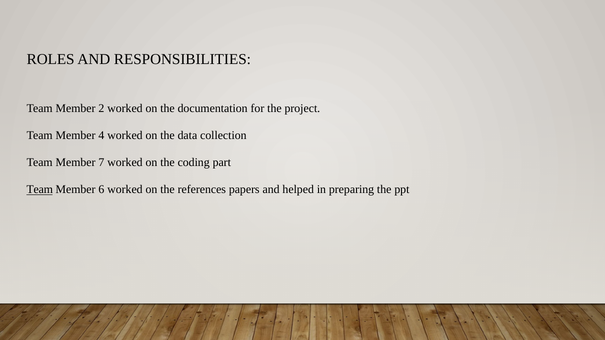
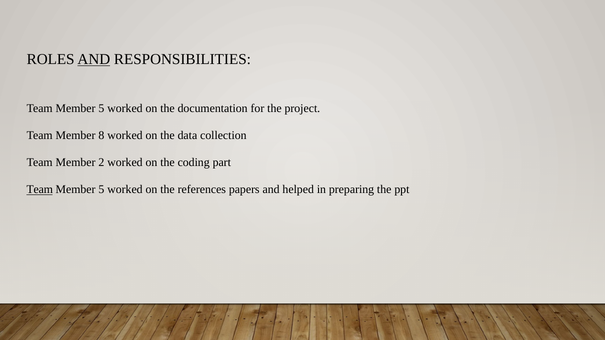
AND at (94, 59) underline: none -> present
2 at (101, 109): 2 -> 5
4: 4 -> 8
7: 7 -> 2
6 at (101, 190): 6 -> 5
